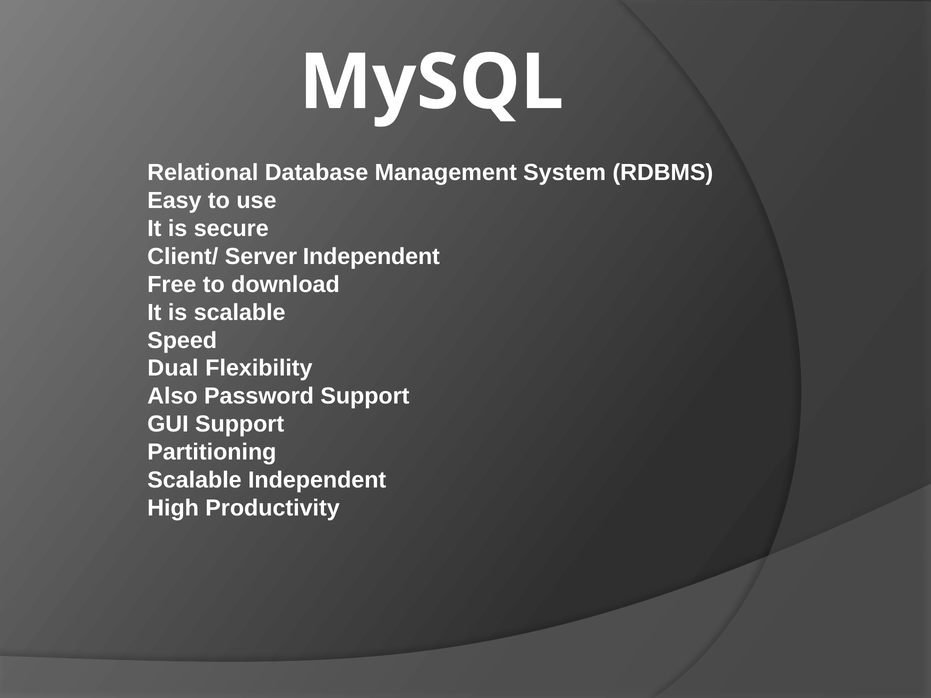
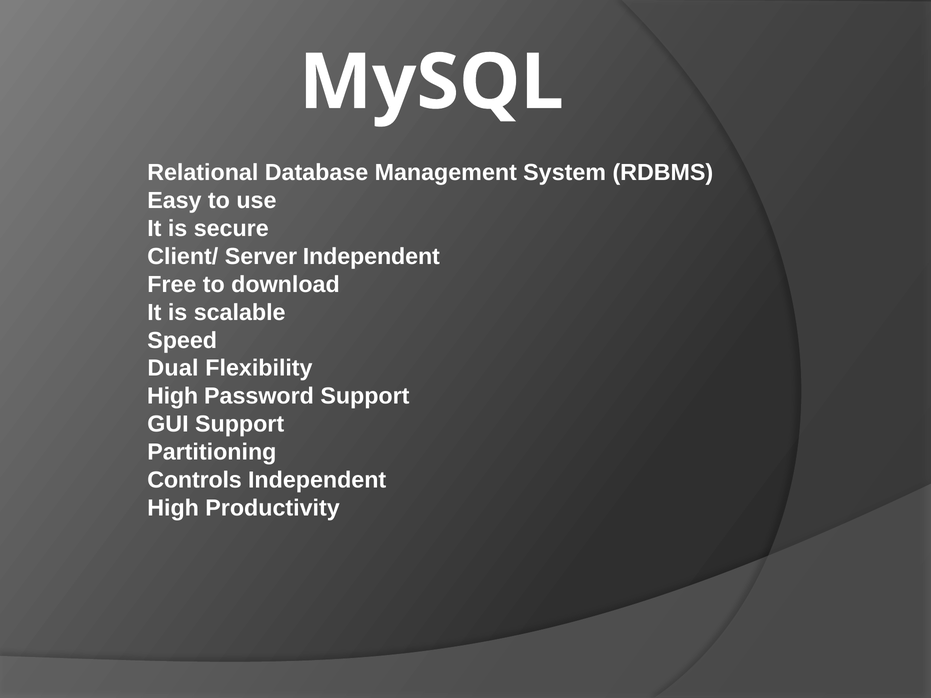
Also at (172, 396): Also -> High
Scalable at (194, 480): Scalable -> Controls
